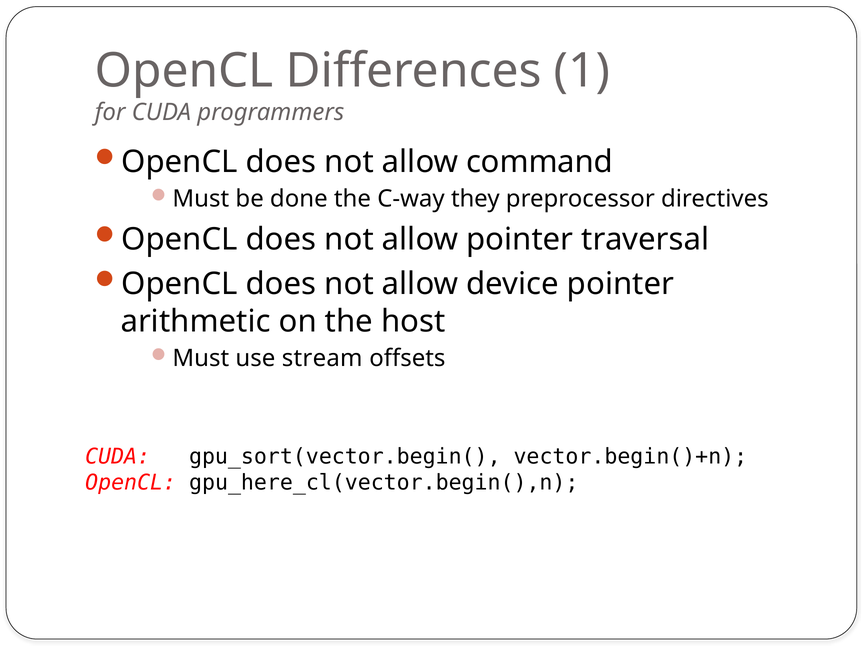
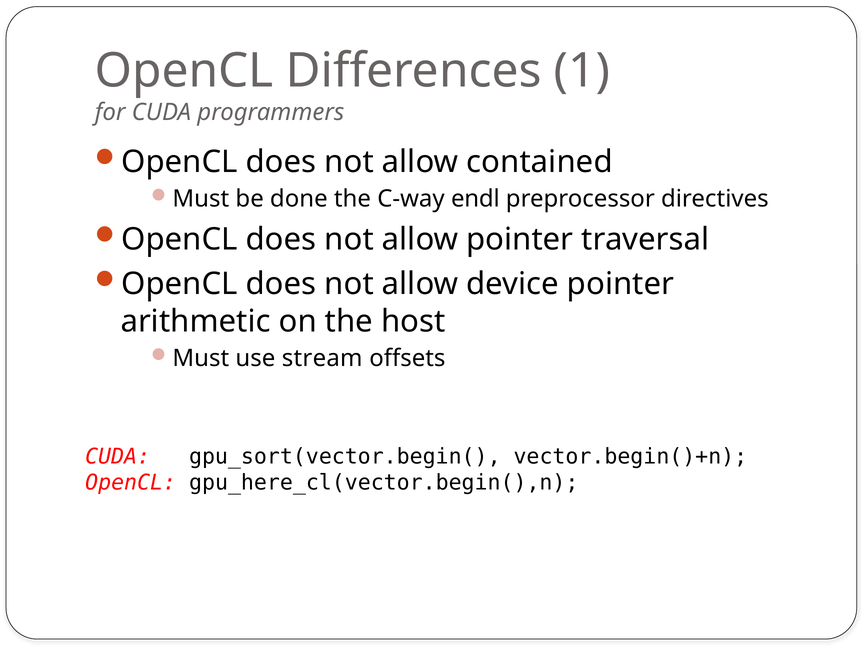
command: command -> contained
they: they -> endl
